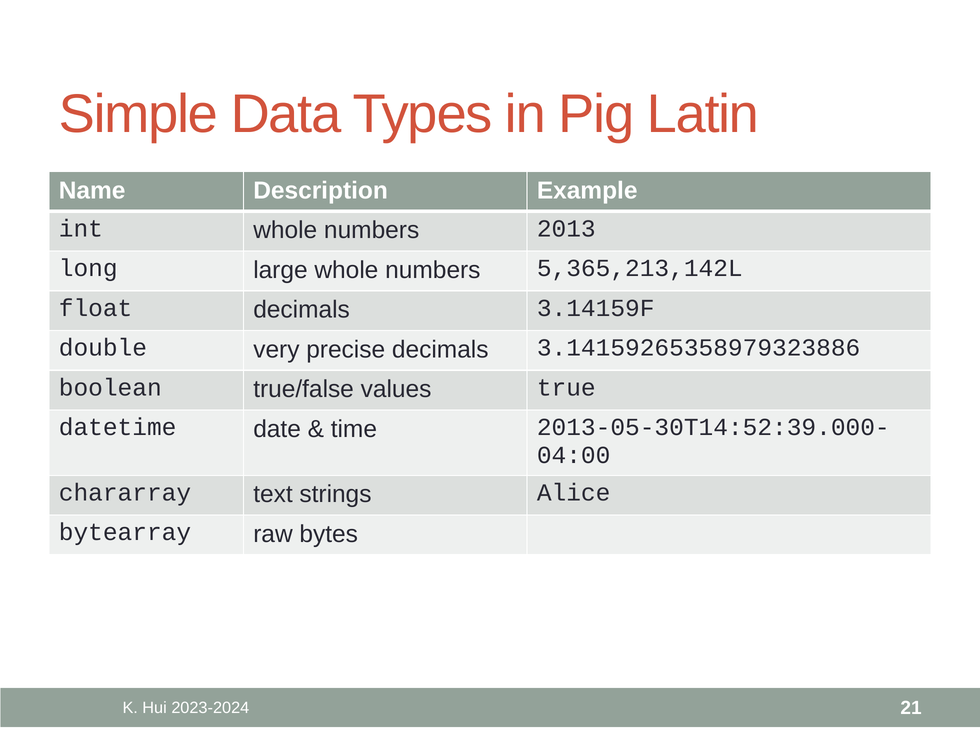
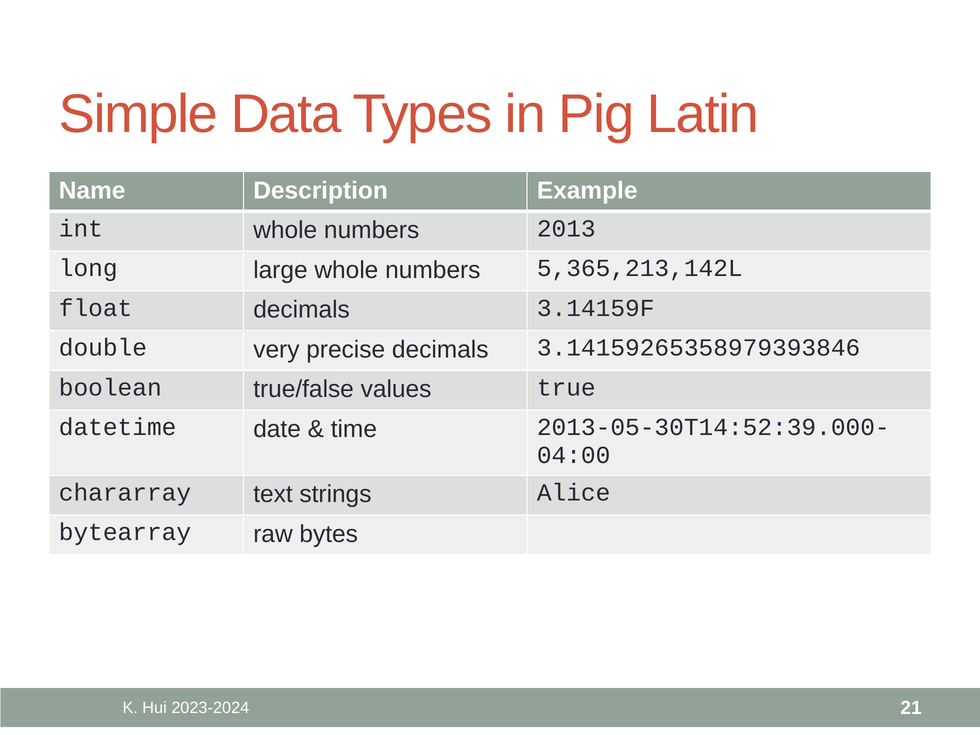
3.14159265358979323886: 3.14159265358979323886 -> 3.14159265358979393846
